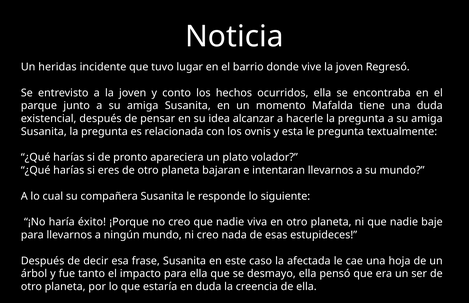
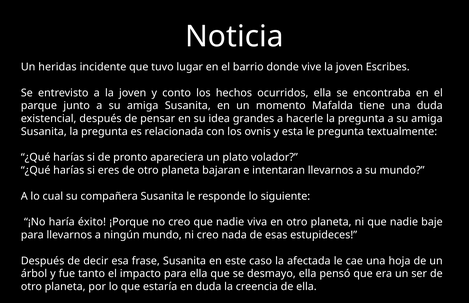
Regresó: Regresó -> Escribes
alcanzar: alcanzar -> grandes
